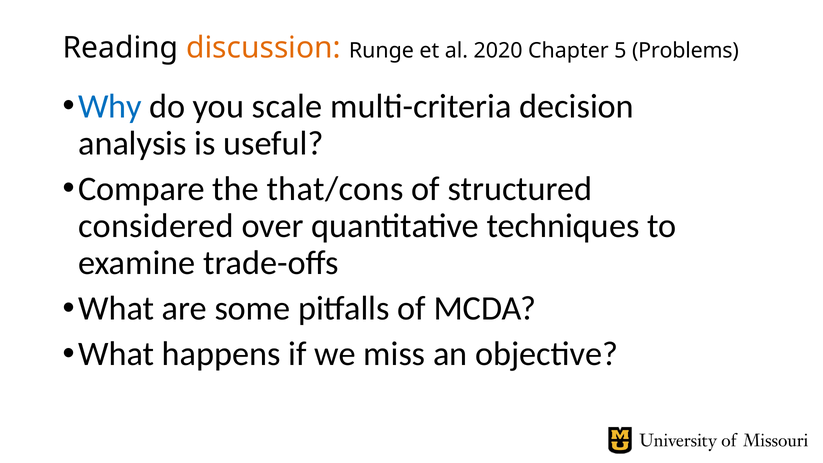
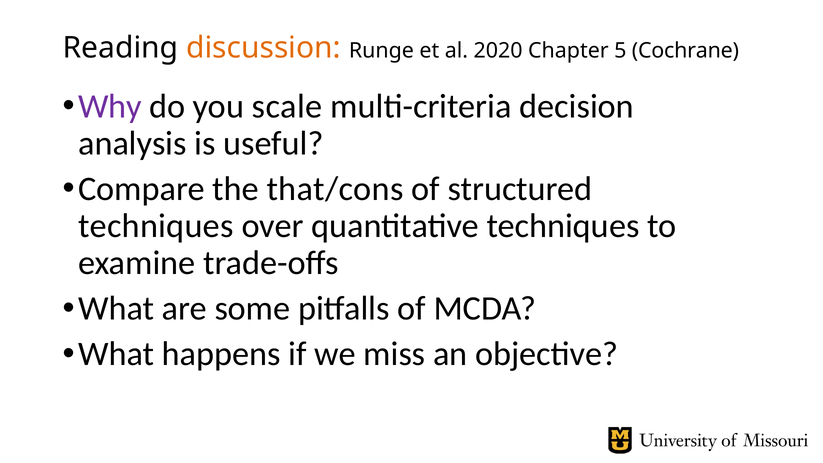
Problems: Problems -> Cochrane
Why colour: blue -> purple
considered at (156, 226): considered -> techniques
